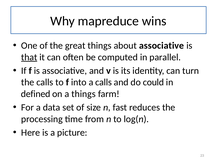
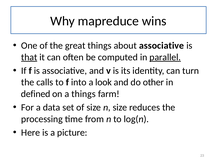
parallel underline: none -> present
a calls: calls -> look
could: could -> other
n fast: fast -> size
